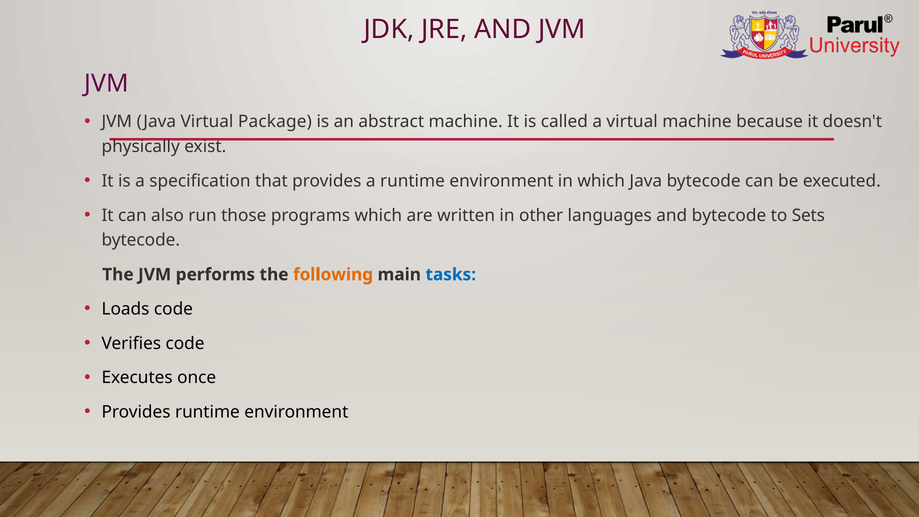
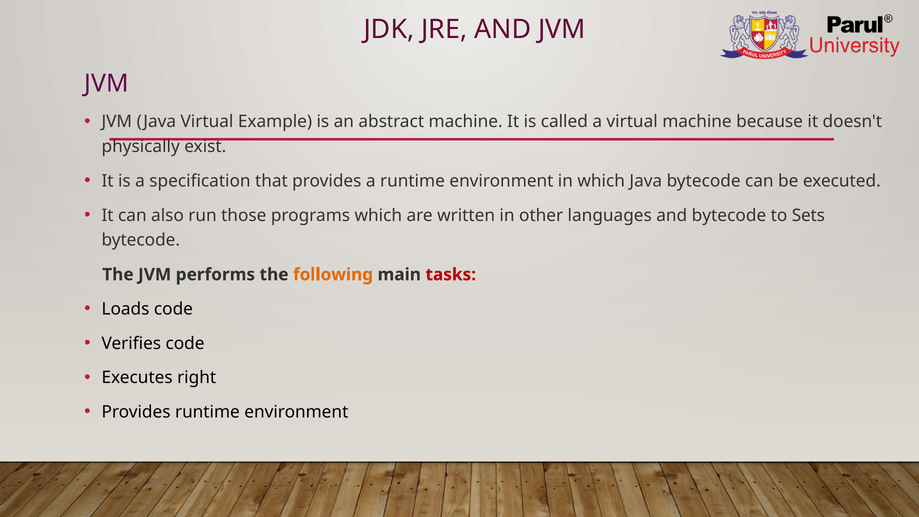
Package: Package -> Example
tasks colour: blue -> red
once: once -> right
